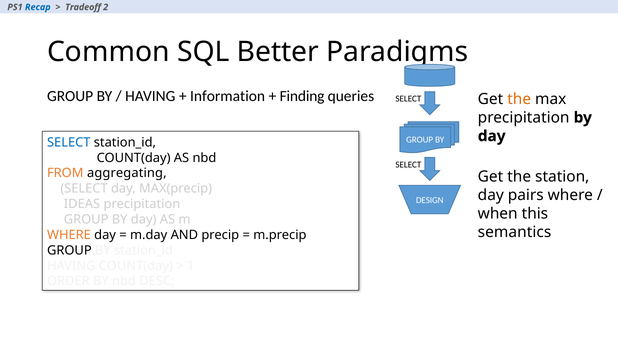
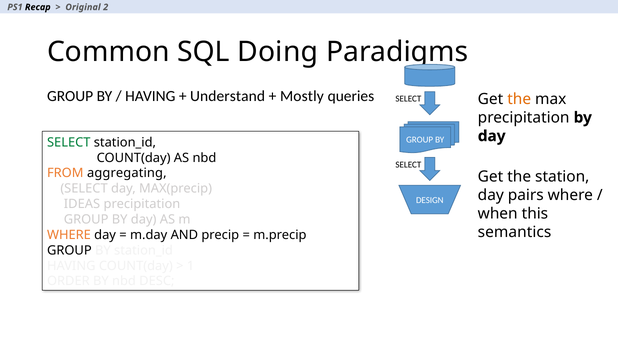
Recap colour: blue -> black
Tradeoff: Tradeoff -> Original
Better: Better -> Doing
Information: Information -> Understand
Finding: Finding -> Mostly
SELECT at (69, 143) colour: blue -> green
